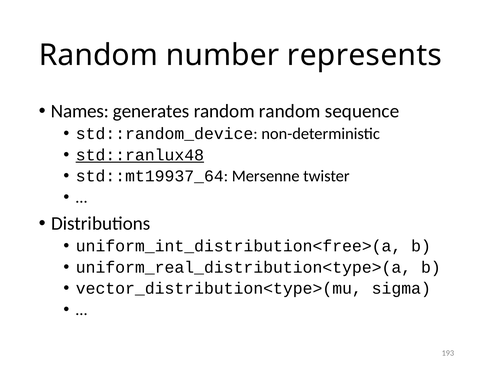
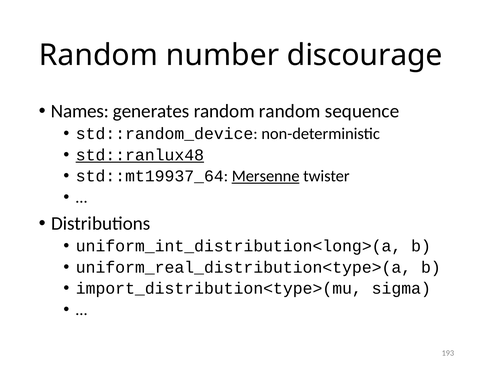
represents: represents -> discourage
Mersenne underline: none -> present
uniform_int_distribution<free>(a: uniform_int_distribution<free>(a -> uniform_int_distribution<long>(a
vector_distribution<type>(mu: vector_distribution<type>(mu -> import_distribution<type>(mu
